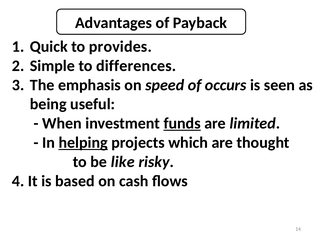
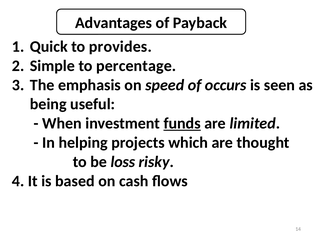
differences: differences -> percentage
helping underline: present -> none
like: like -> loss
